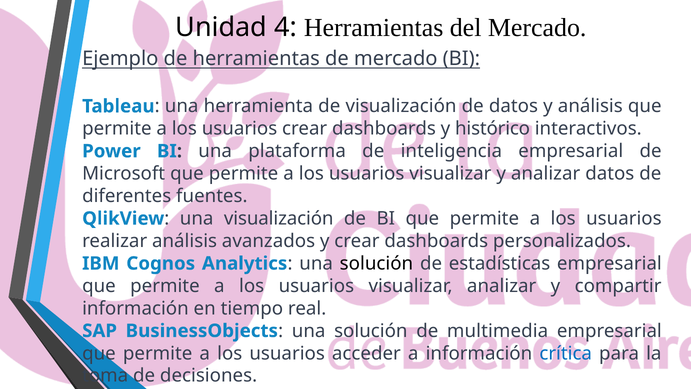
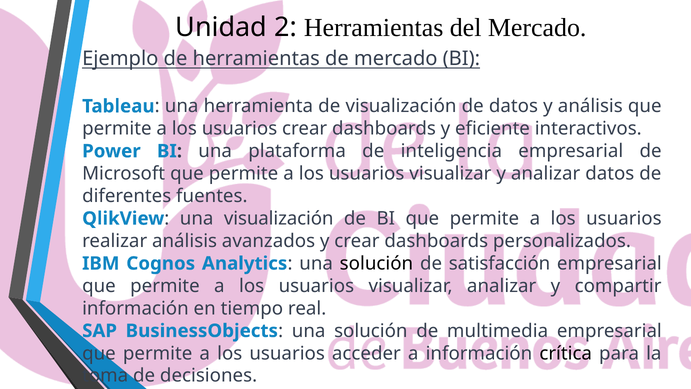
4: 4 -> 2
histórico: histórico -> eficiente
estadísticas: estadísticas -> satisfacción
crítica colour: blue -> black
